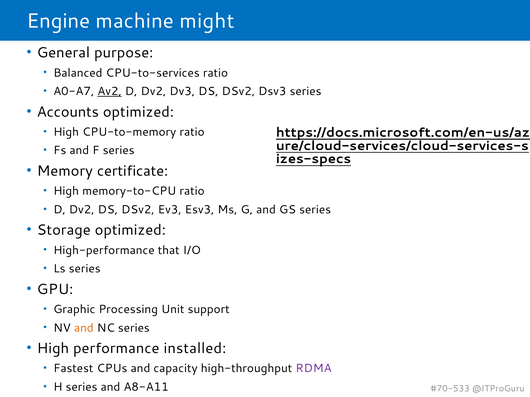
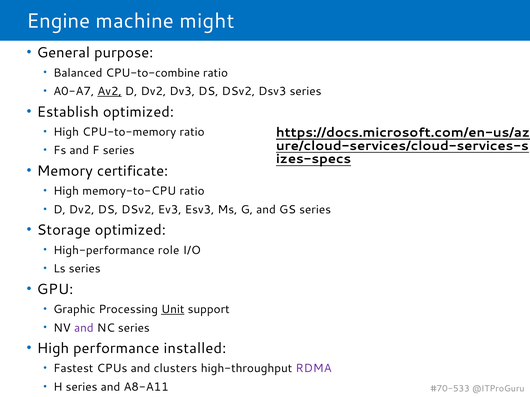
CPU-to-services: CPU-to-services -> CPU-to-combine
Accounts: Accounts -> Establish
that: that -> role
Unit underline: none -> present
and at (84, 328) colour: orange -> purple
capacity: capacity -> clusters
